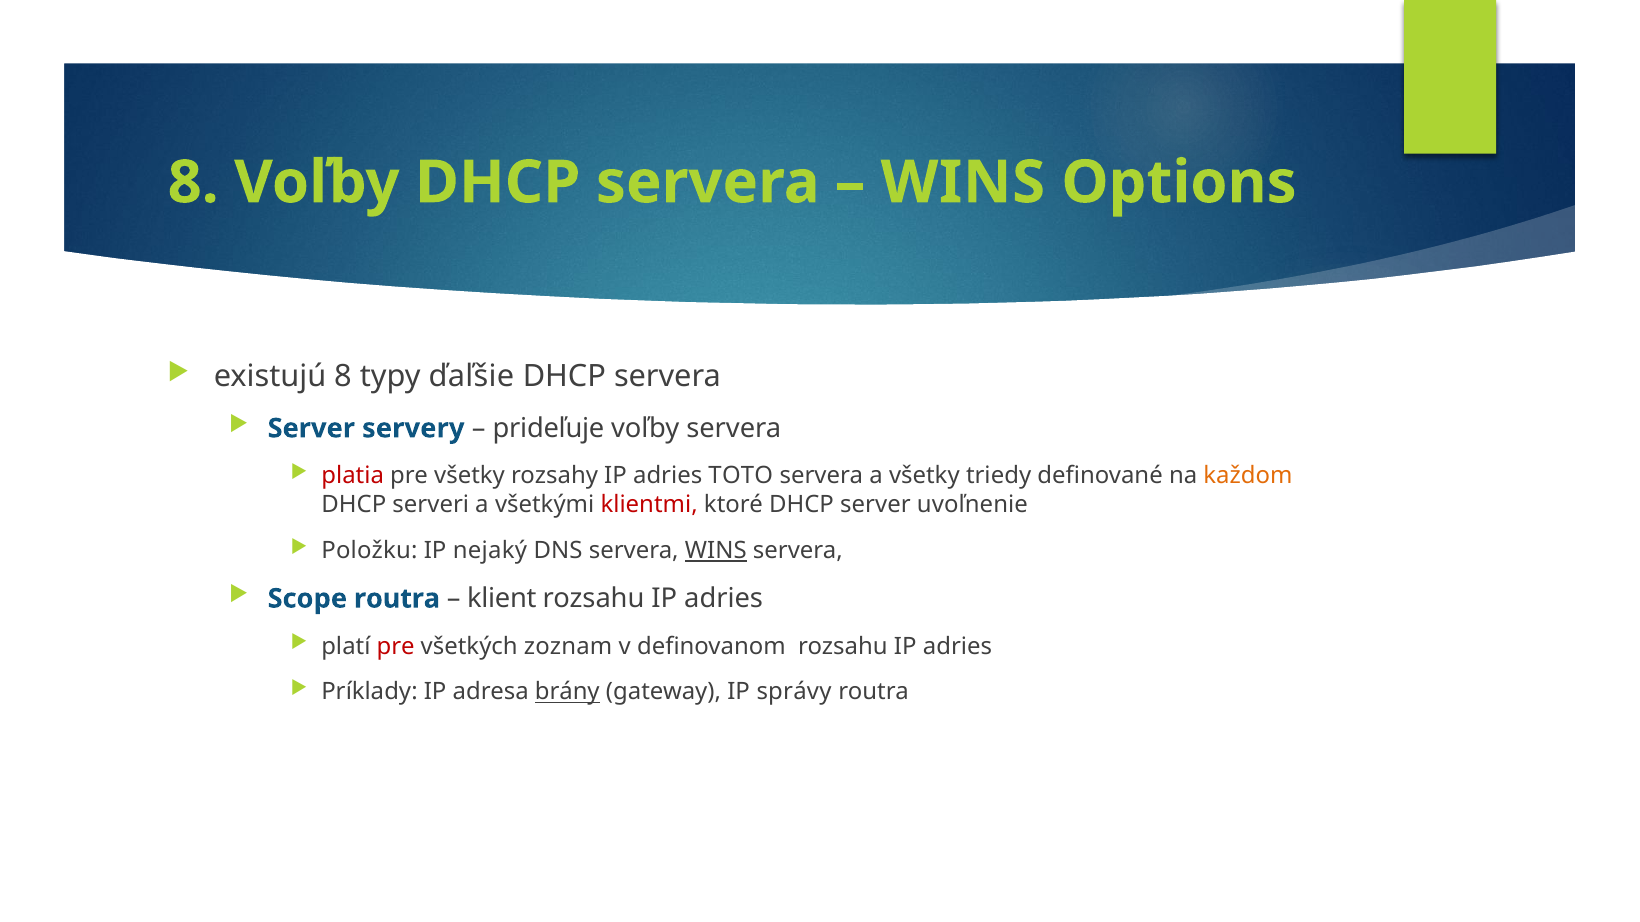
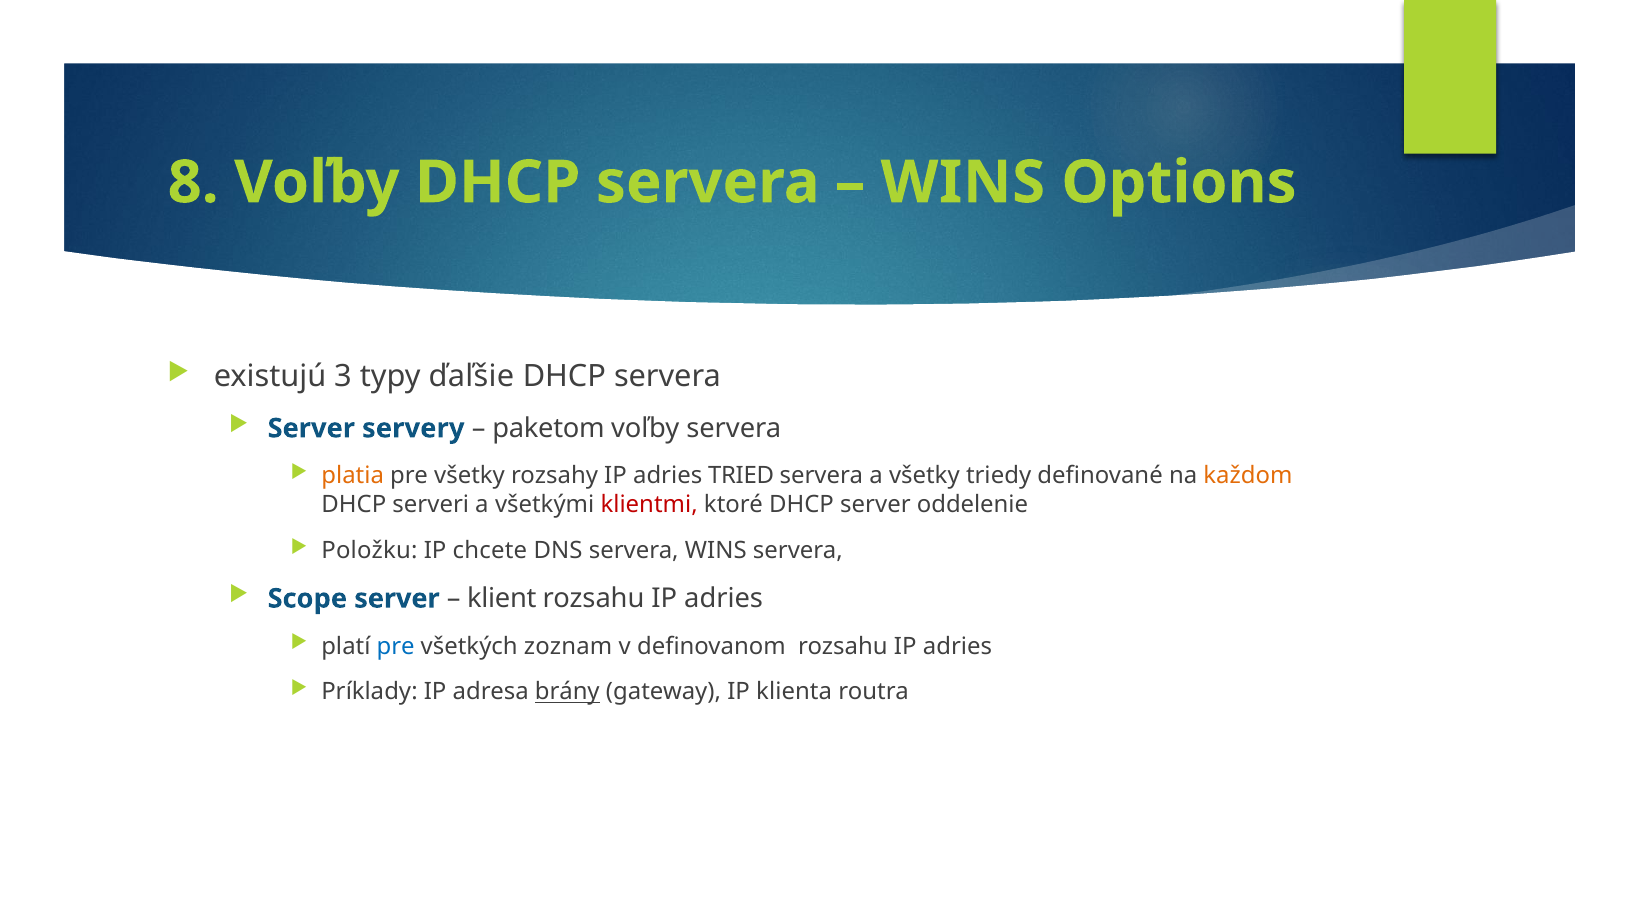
existujú 8: 8 -> 3
prideľuje: prideľuje -> paketom
platia colour: red -> orange
TOTO: TOTO -> TRIED
uvoľnenie: uvoľnenie -> oddelenie
nejaký: nejaký -> chcete
WINS at (716, 551) underline: present -> none
Scope routra: routra -> server
pre at (396, 647) colour: red -> blue
správy: správy -> klienta
